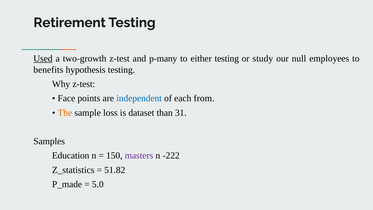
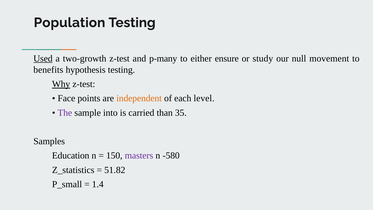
Retirement: Retirement -> Population
either testing: testing -> ensure
employees: employees -> movement
Why underline: none -> present
independent colour: blue -> orange
from: from -> level
The colour: orange -> purple
loss: loss -> into
dataset: dataset -> carried
31: 31 -> 35
-222: -222 -> -580
P_made: P_made -> P_small
5.0: 5.0 -> 1.4
